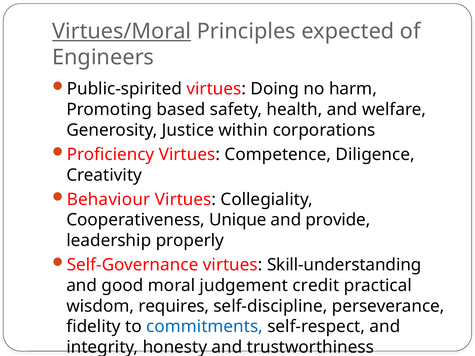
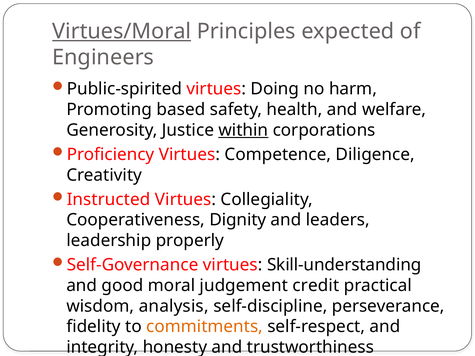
within underline: none -> present
Behaviour: Behaviour -> Instructed
Unique: Unique -> Dignity
provide: provide -> leaders
requires: requires -> analysis
commitments colour: blue -> orange
